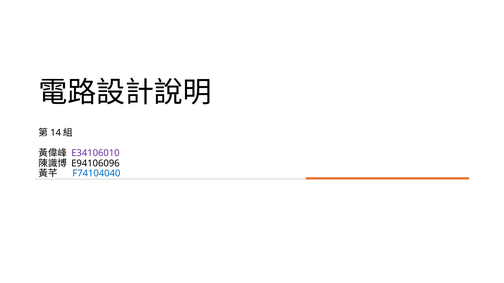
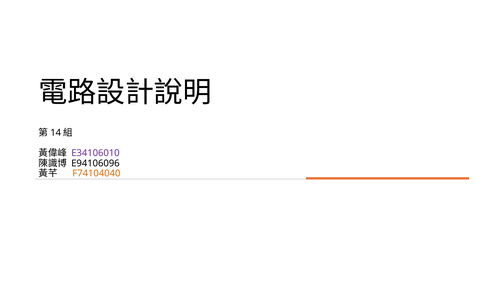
F74104040 colour: blue -> orange
